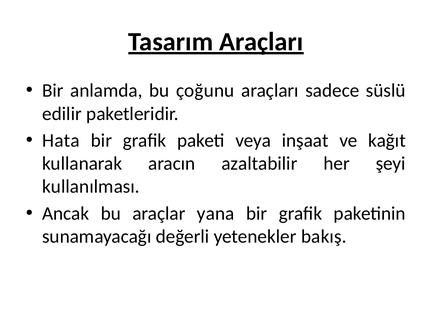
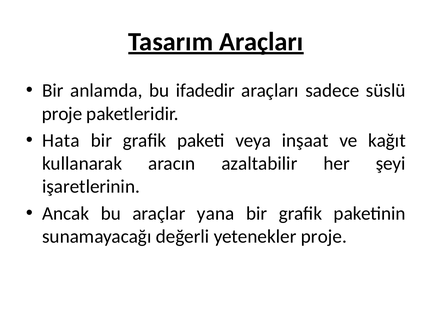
çoğunu: çoğunu -> ifadedir
edilir at (62, 114): edilir -> proje
kullanılması: kullanılması -> işaretlerinin
yetenekler bakış: bakış -> proje
